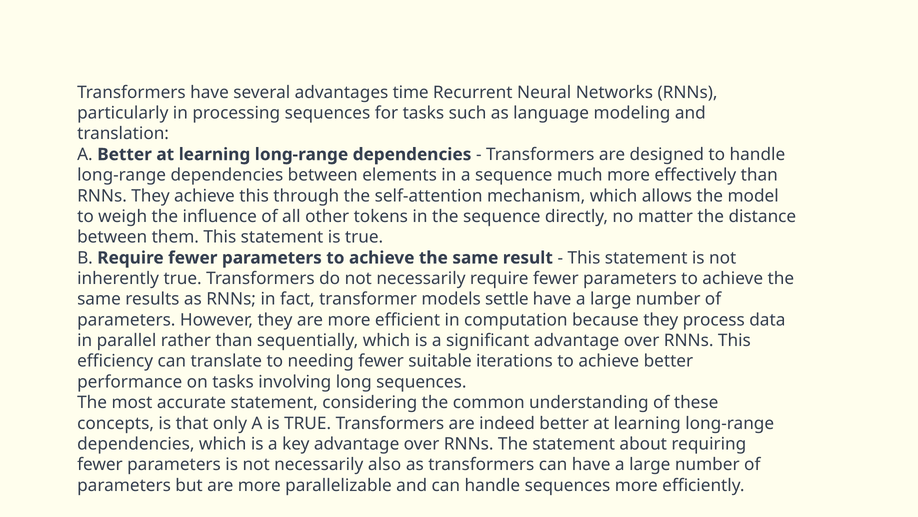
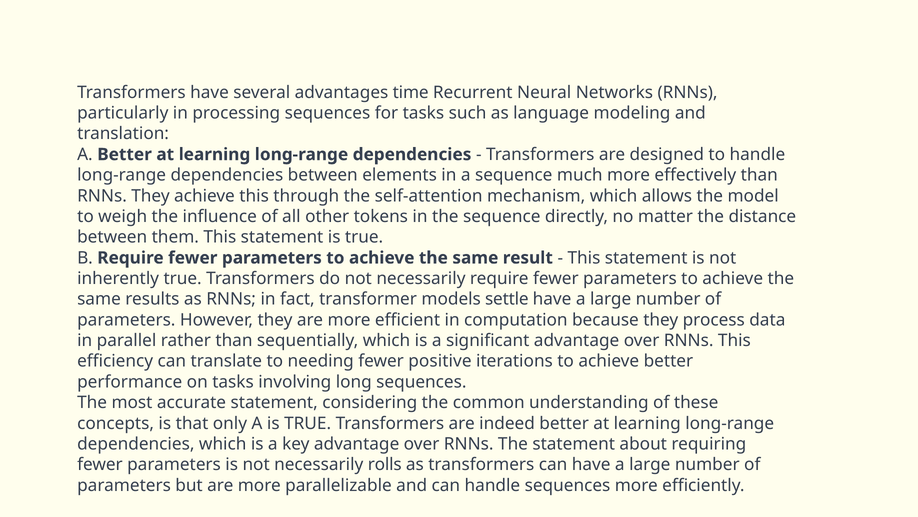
suitable: suitable -> positive
also: also -> rolls
